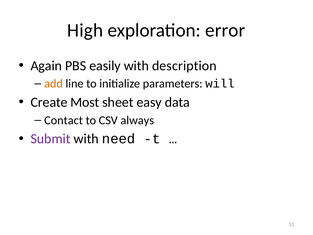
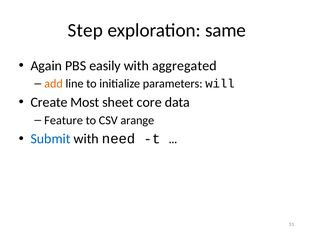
High: High -> Step
error: error -> same
description: description -> aggregated
easy: easy -> core
Contact: Contact -> Feature
always: always -> arange
Submit colour: purple -> blue
